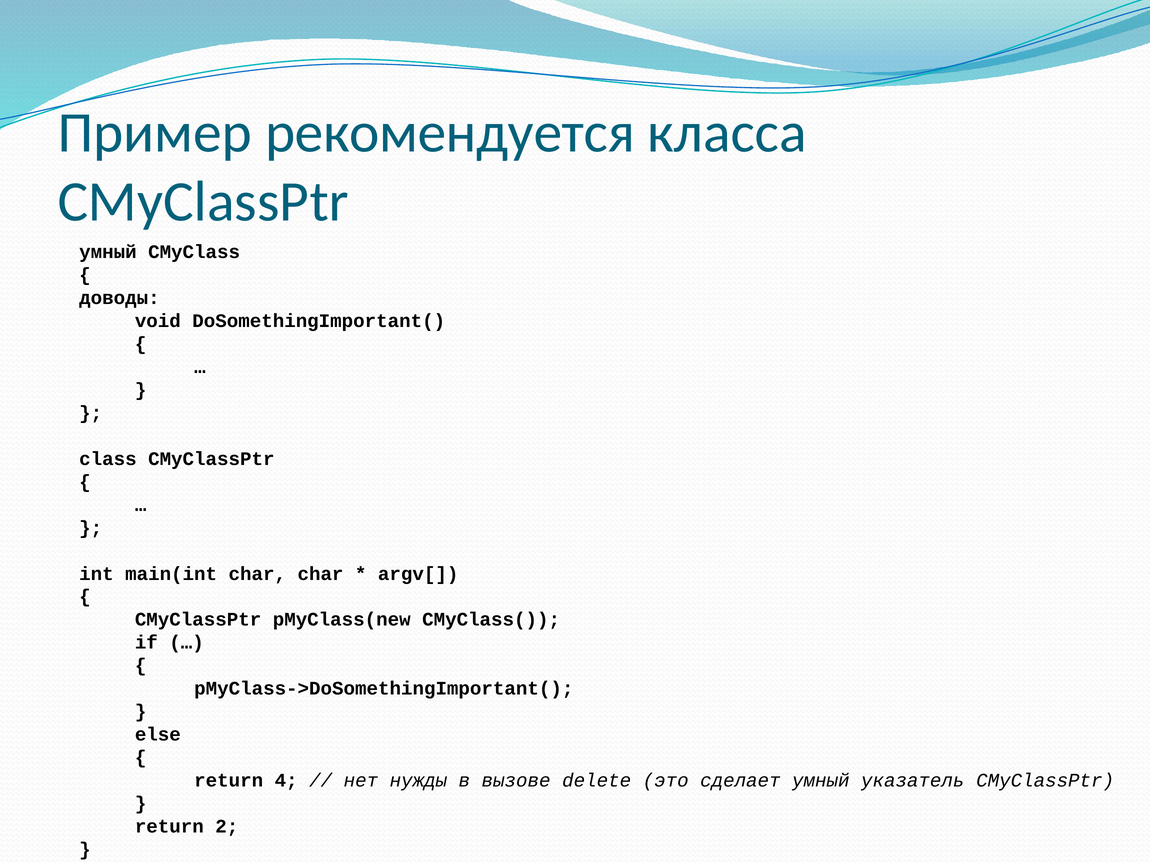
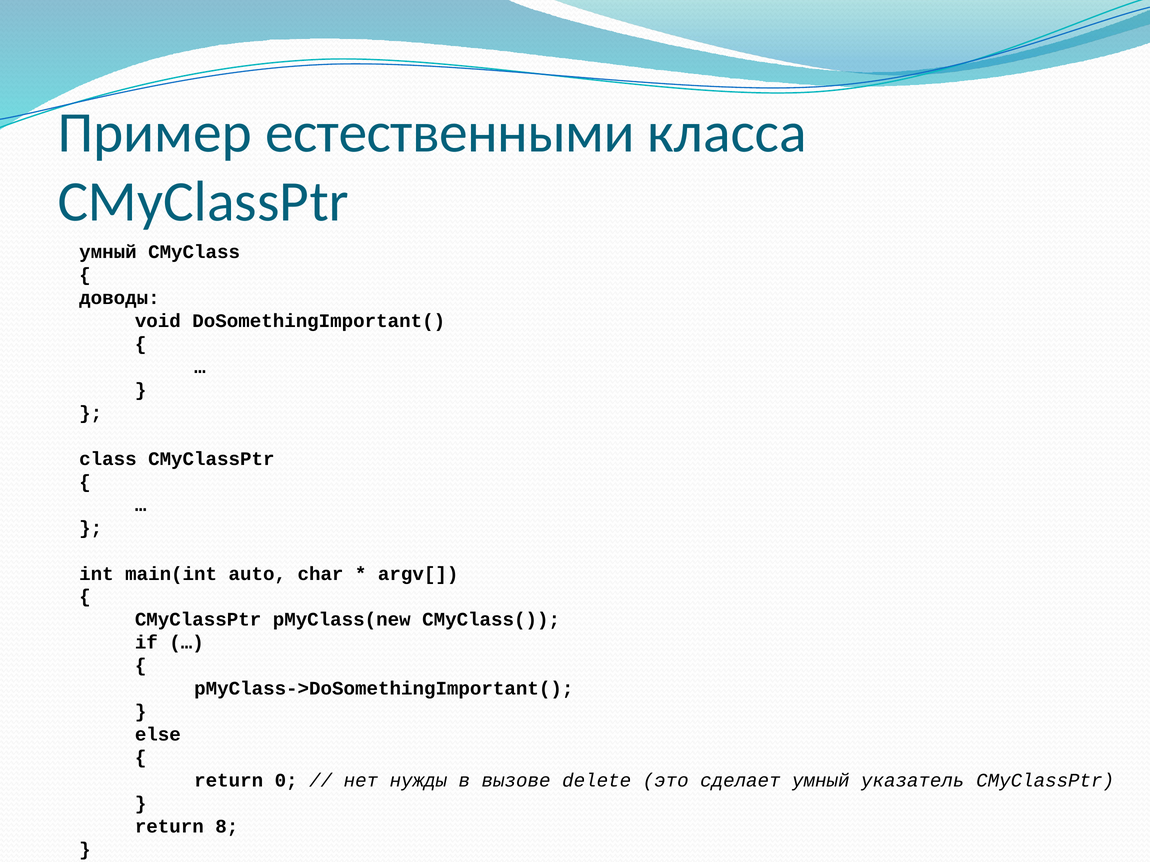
рекомендуется: рекомендуется -> естественными
main(int char: char -> auto
4: 4 -> 0
2: 2 -> 8
